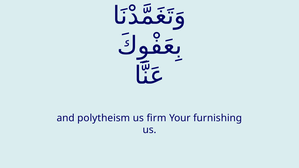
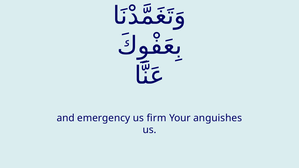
polytheism: polytheism -> emergency
furnishing: furnishing -> anguishes
